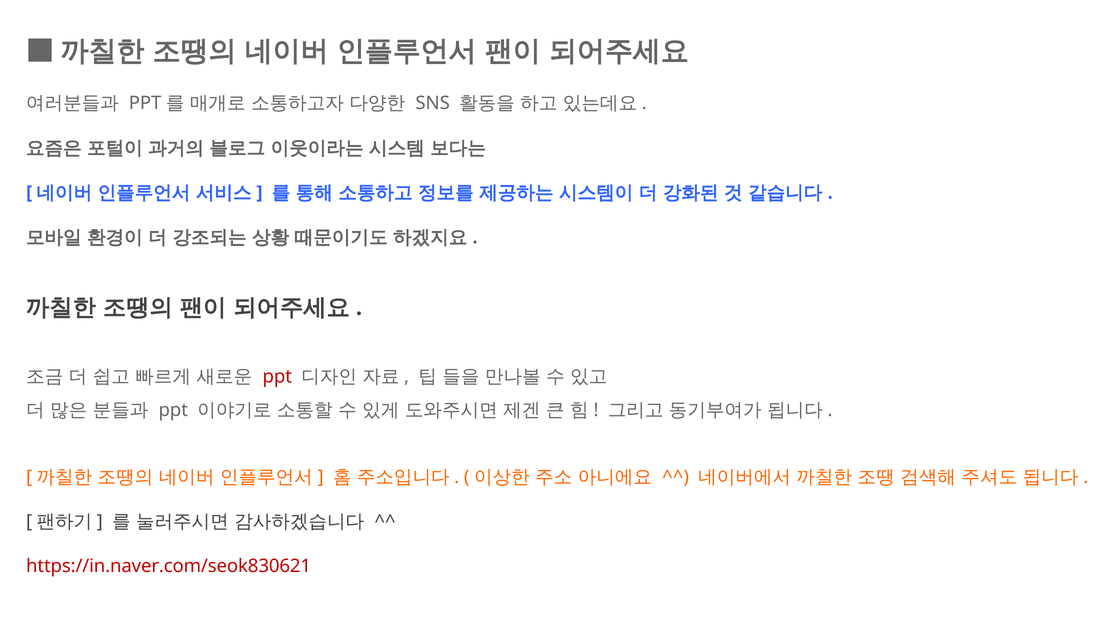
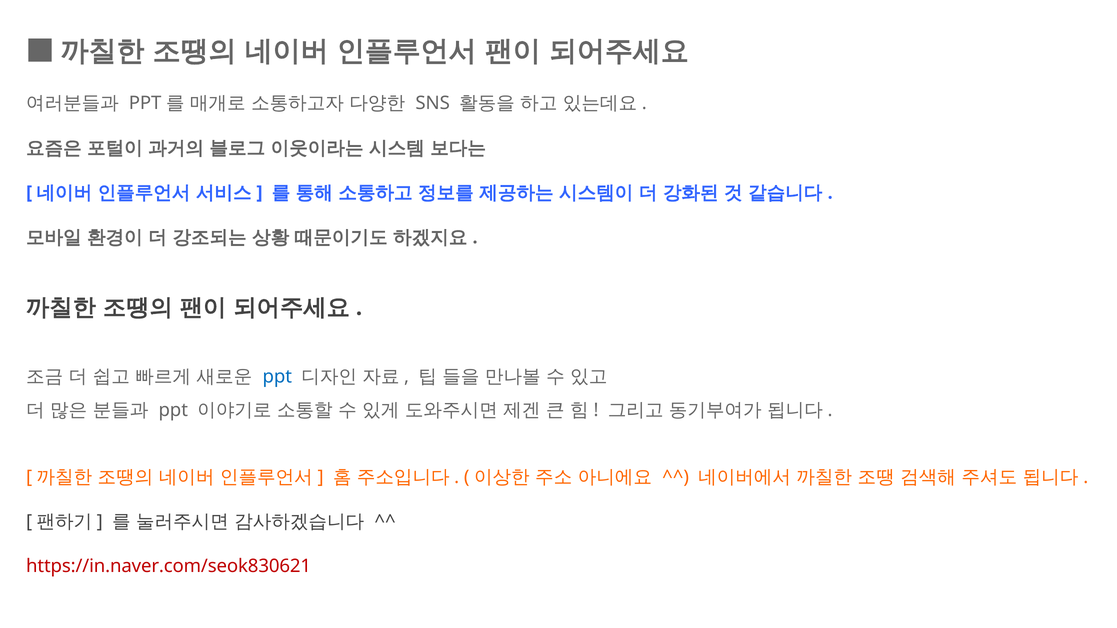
ppt at (277, 377) colour: red -> blue
